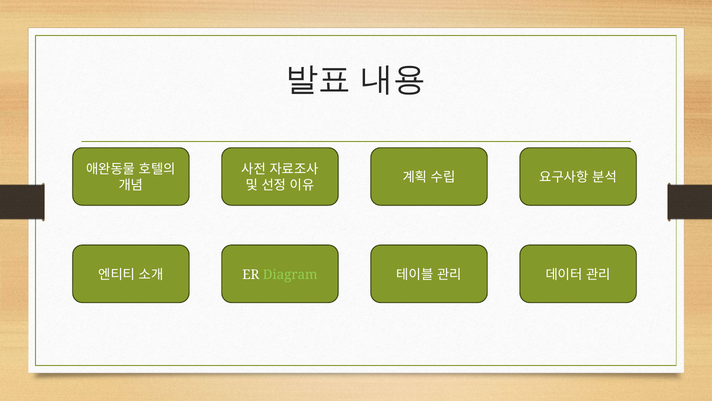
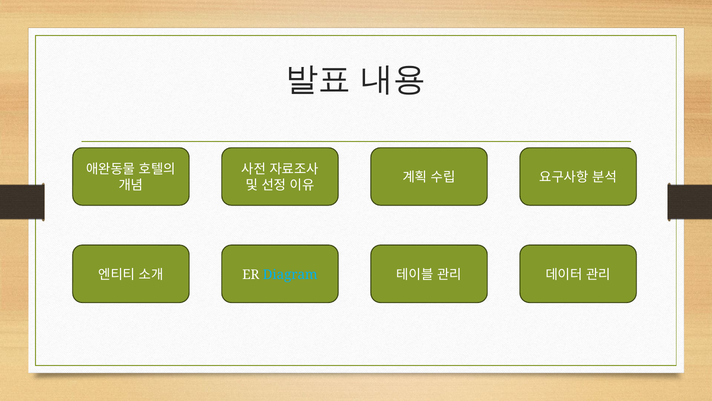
Diagram colour: light green -> light blue
